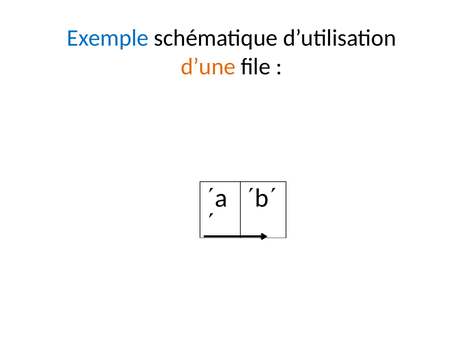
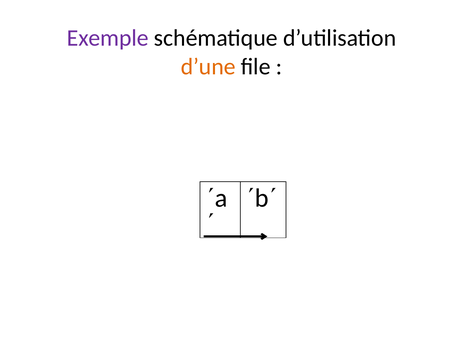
Exemple colour: blue -> purple
